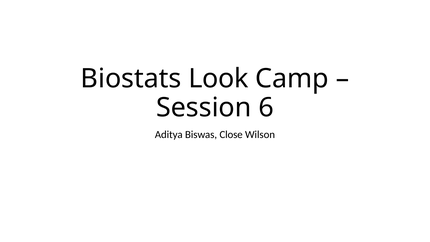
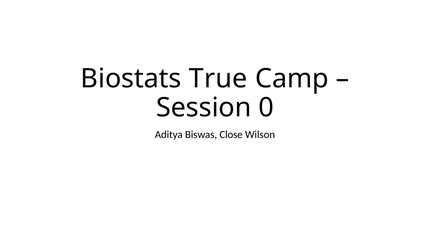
Look: Look -> True
6: 6 -> 0
